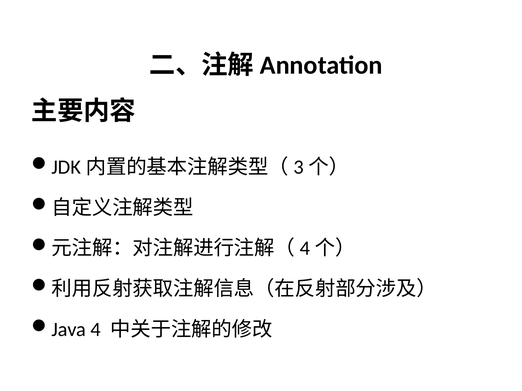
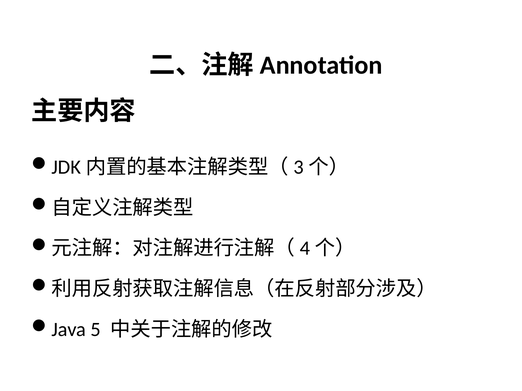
4: 4 -> 5
